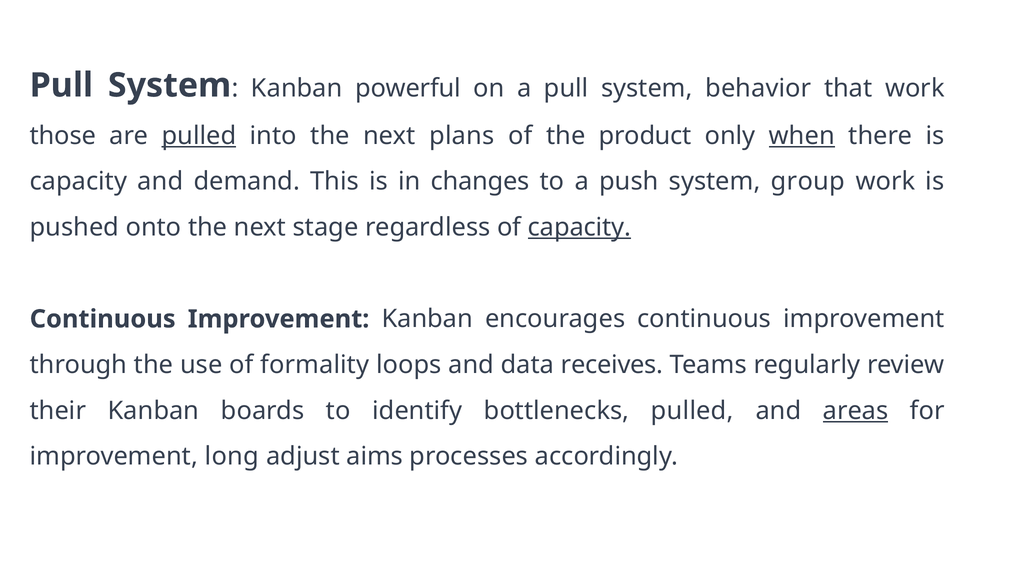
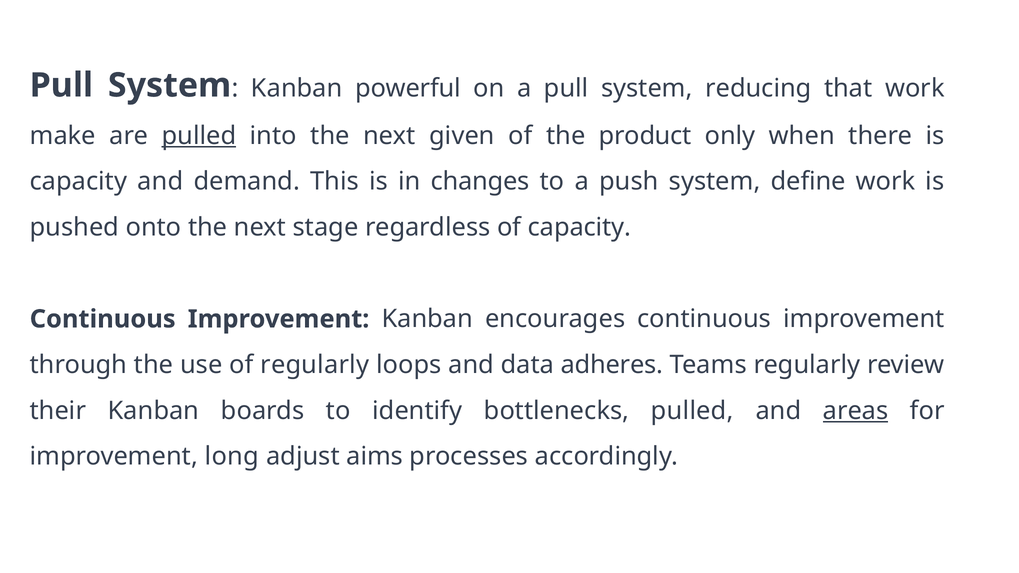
behavior: behavior -> reducing
those: those -> make
plans: plans -> given
when underline: present -> none
group: group -> define
capacity at (579, 227) underline: present -> none
of formality: formality -> regularly
receives: receives -> adheres
